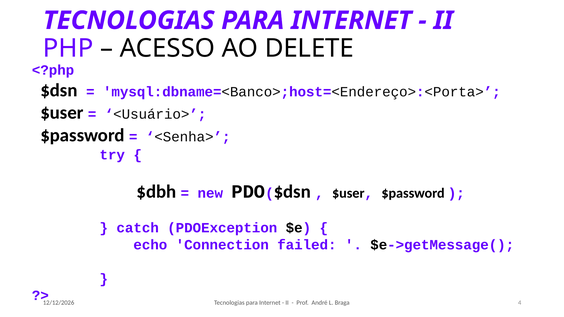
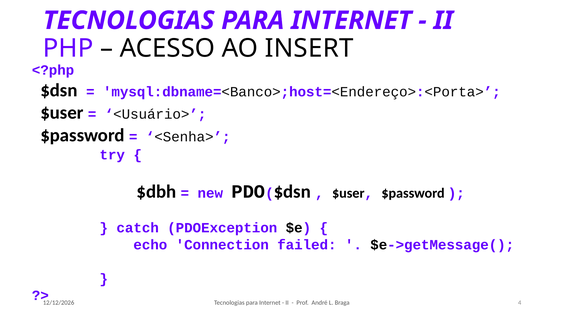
DELETE: DELETE -> INSERT
